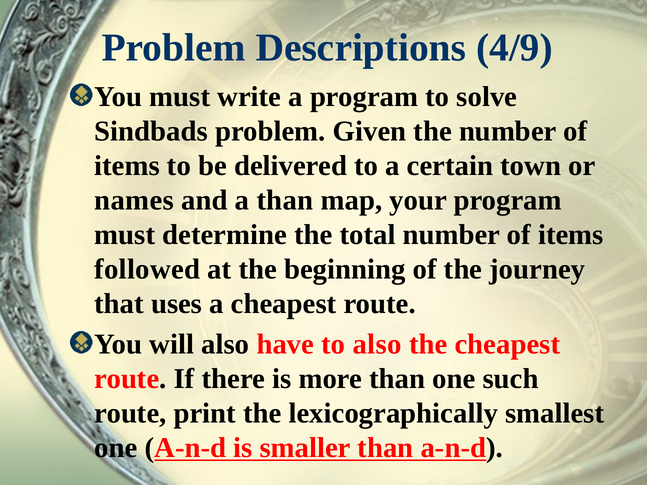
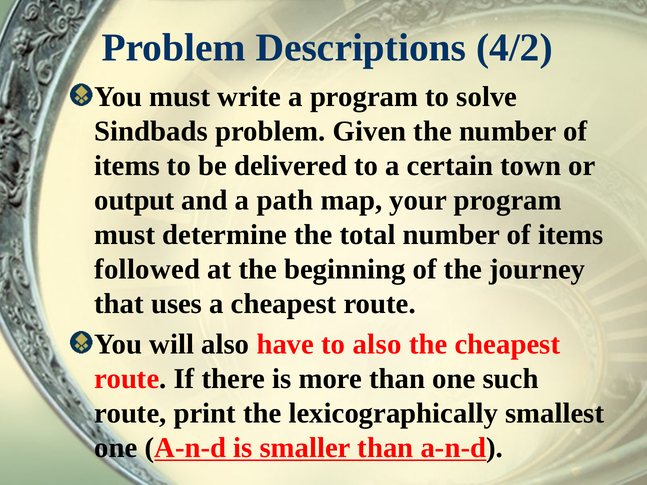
4/9: 4/9 -> 4/2
names: names -> output
a than: than -> path
